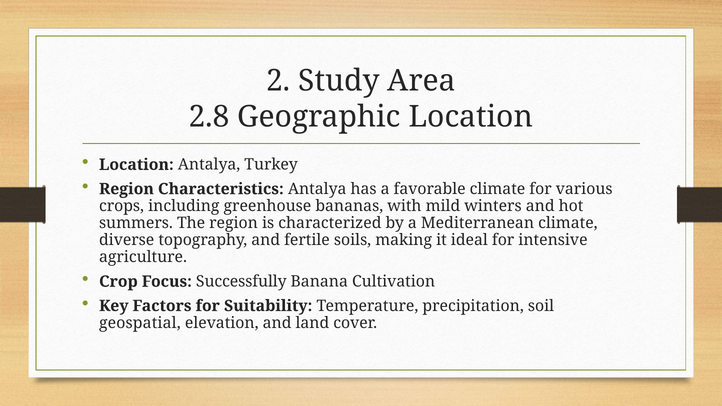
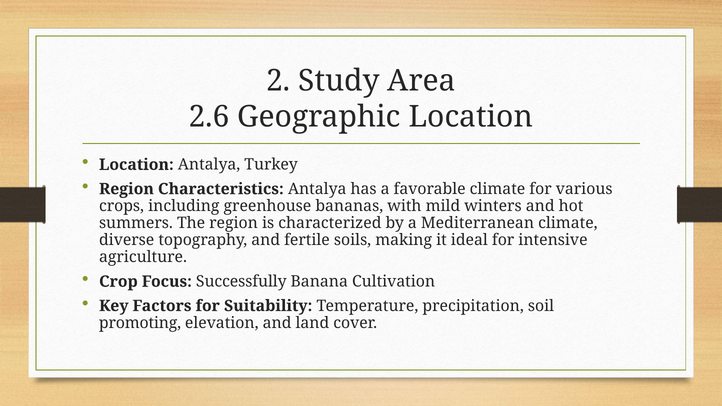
2.8: 2.8 -> 2.6
geospatial: geospatial -> promoting
